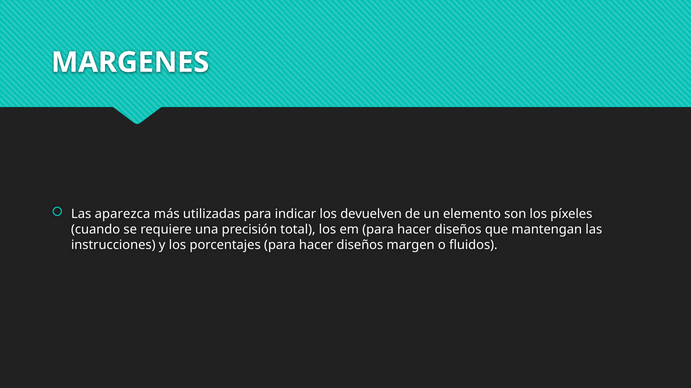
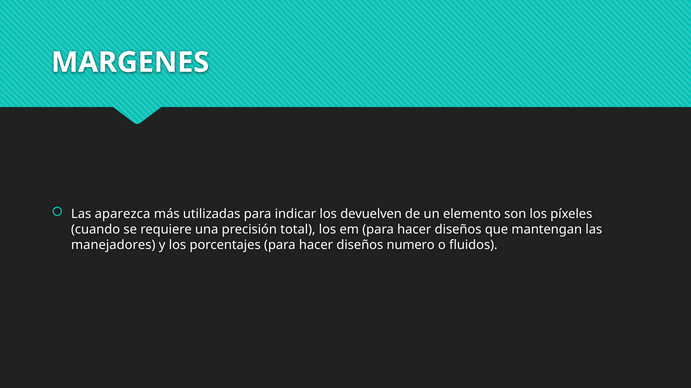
instrucciones: instrucciones -> manejadores
margen: margen -> numero
